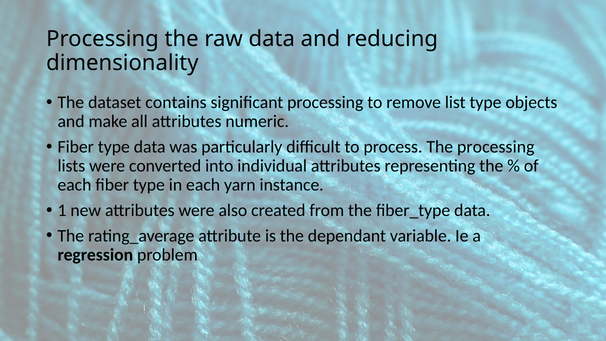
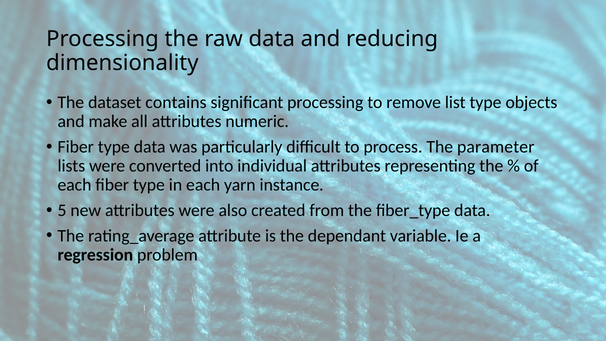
The processing: processing -> parameter
1: 1 -> 5
